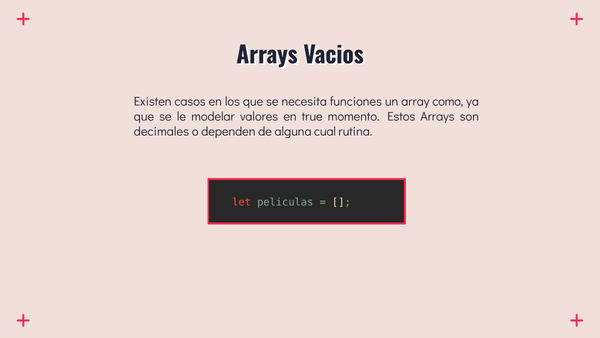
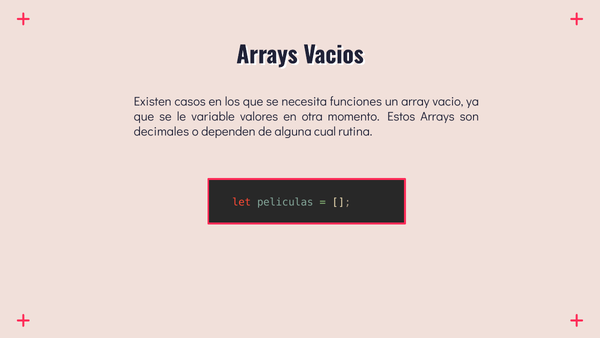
como: como -> vacio
modelar: modelar -> variable
true: true -> otra
